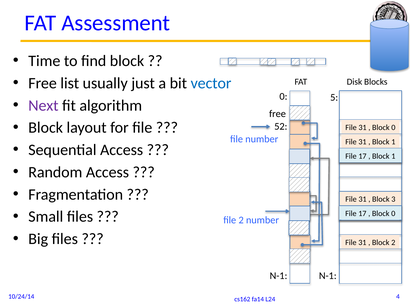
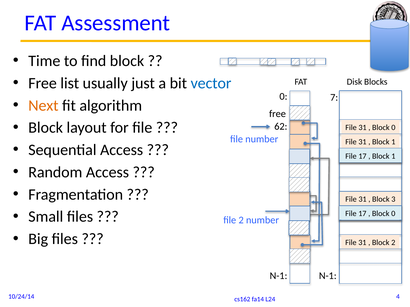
5: 5 -> 7
Next colour: purple -> orange
52: 52 -> 62
